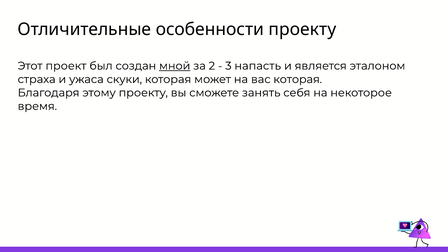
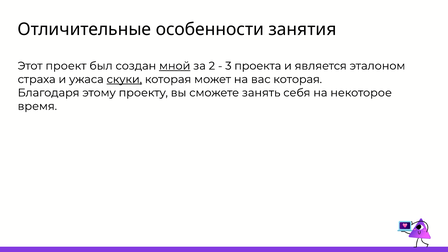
особенности проекту: проекту -> занятия
напасть: напасть -> проекта
скуки underline: none -> present
